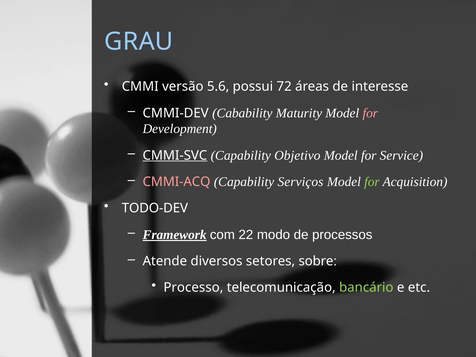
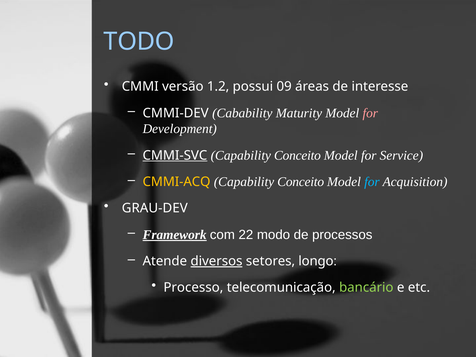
GRAU: GRAU -> TODO
5.6: 5.6 -> 1.2
72: 72 -> 09
Objetivo at (297, 155): Objetivo -> Conceito
CMMI-ACQ colour: pink -> yellow
Serviços at (301, 182): Serviços -> Conceito
for at (372, 182) colour: light green -> light blue
TODO-DEV: TODO-DEV -> GRAU-DEV
diversos underline: none -> present
sobre: sobre -> longo
